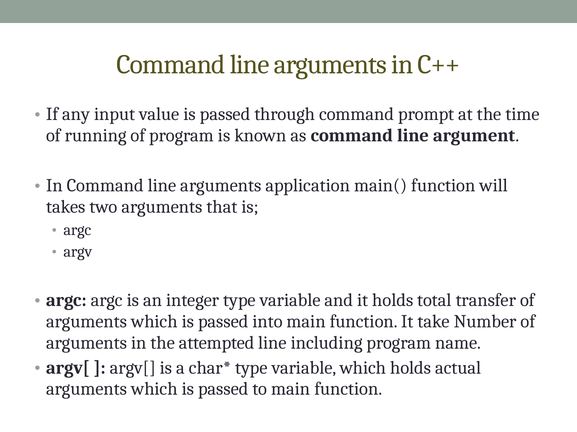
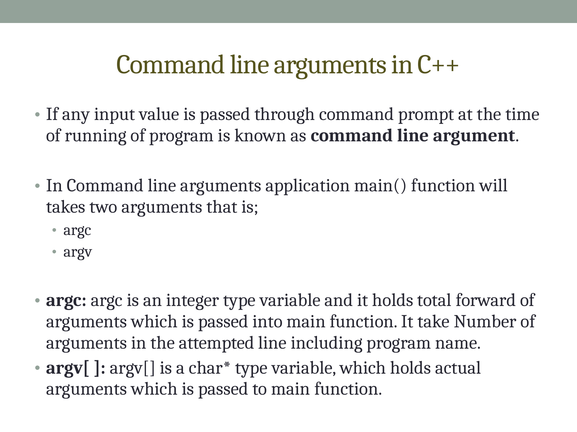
transfer: transfer -> forward
